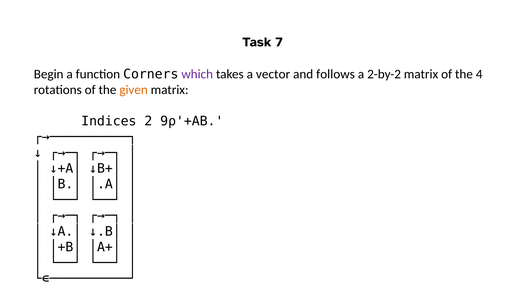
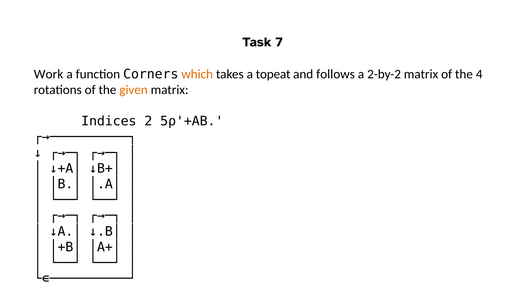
Begin: Begin -> Work
which colour: purple -> orange
vector: vector -> topeat
9⍴'+AB: 9⍴'+AB -> 5⍴'+AB
